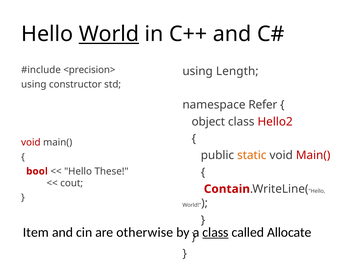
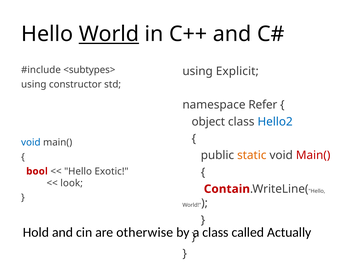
<precision>: <precision> -> <subtypes>
Length: Length -> Explicit
Hello2 colour: red -> blue
void at (31, 142) colour: red -> blue
These: These -> Exotic
cout: cout -> look
Item: Item -> Hold
class at (215, 232) underline: present -> none
Allocate: Allocate -> Actually
